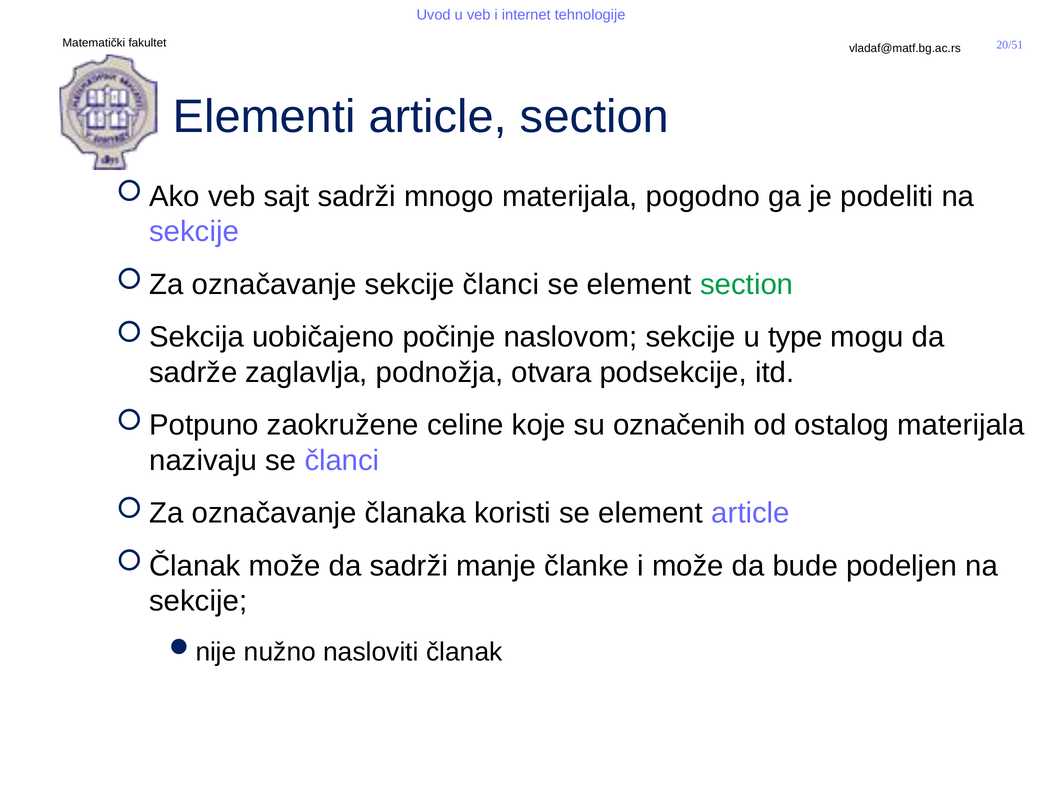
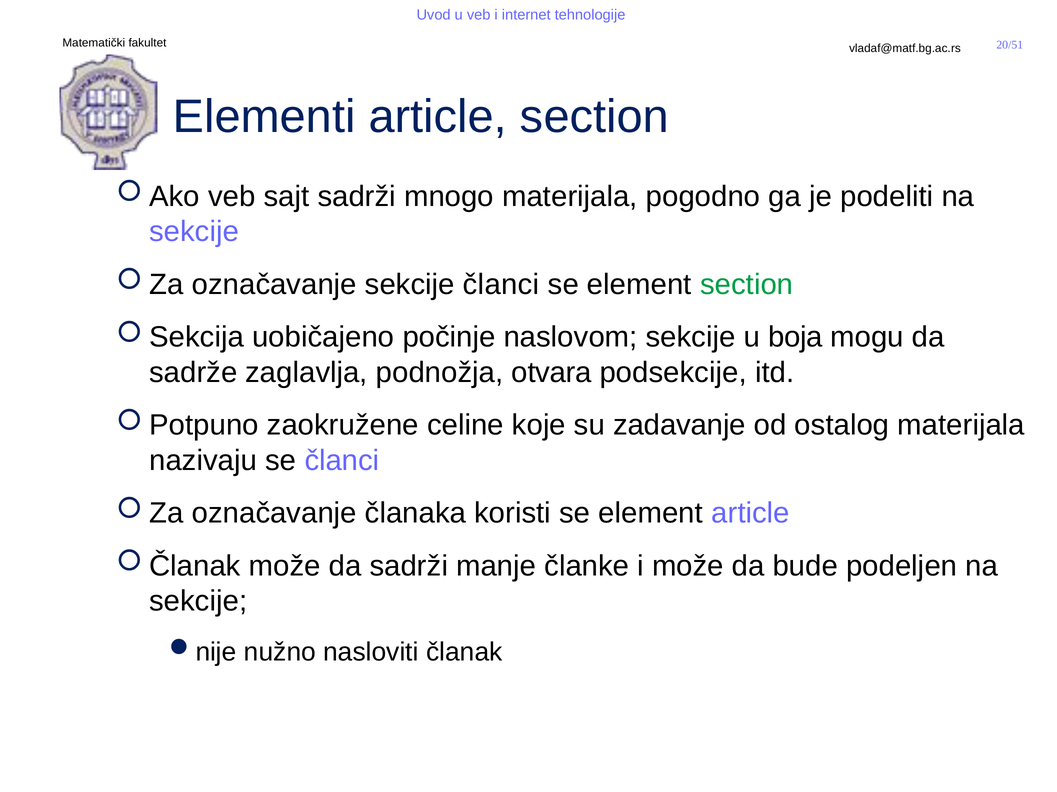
type: type -> boja
označenih: označenih -> zadavanje
